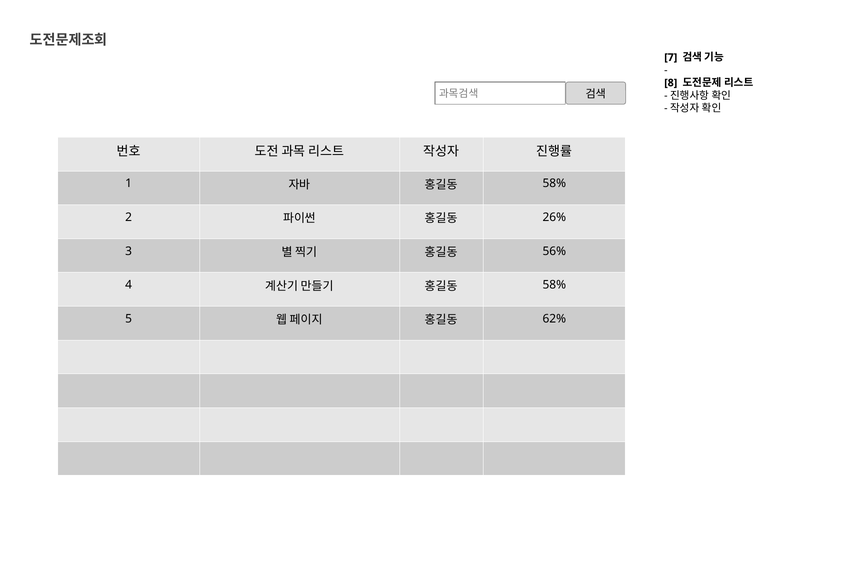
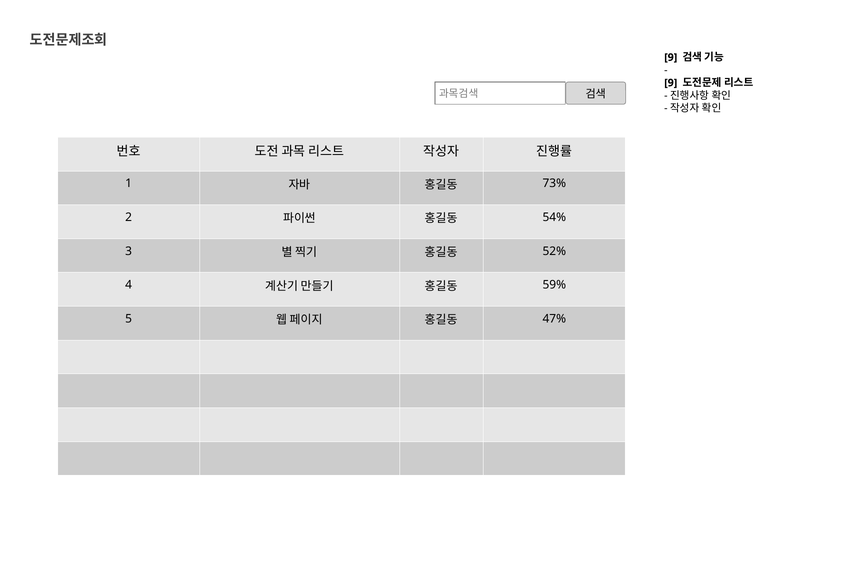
7 at (671, 57): 7 -> 9
8 at (671, 83): 8 -> 9
58% at (554, 183): 58% -> 73%
26%: 26% -> 54%
56%: 56% -> 52%
58% at (554, 285): 58% -> 59%
62%: 62% -> 47%
